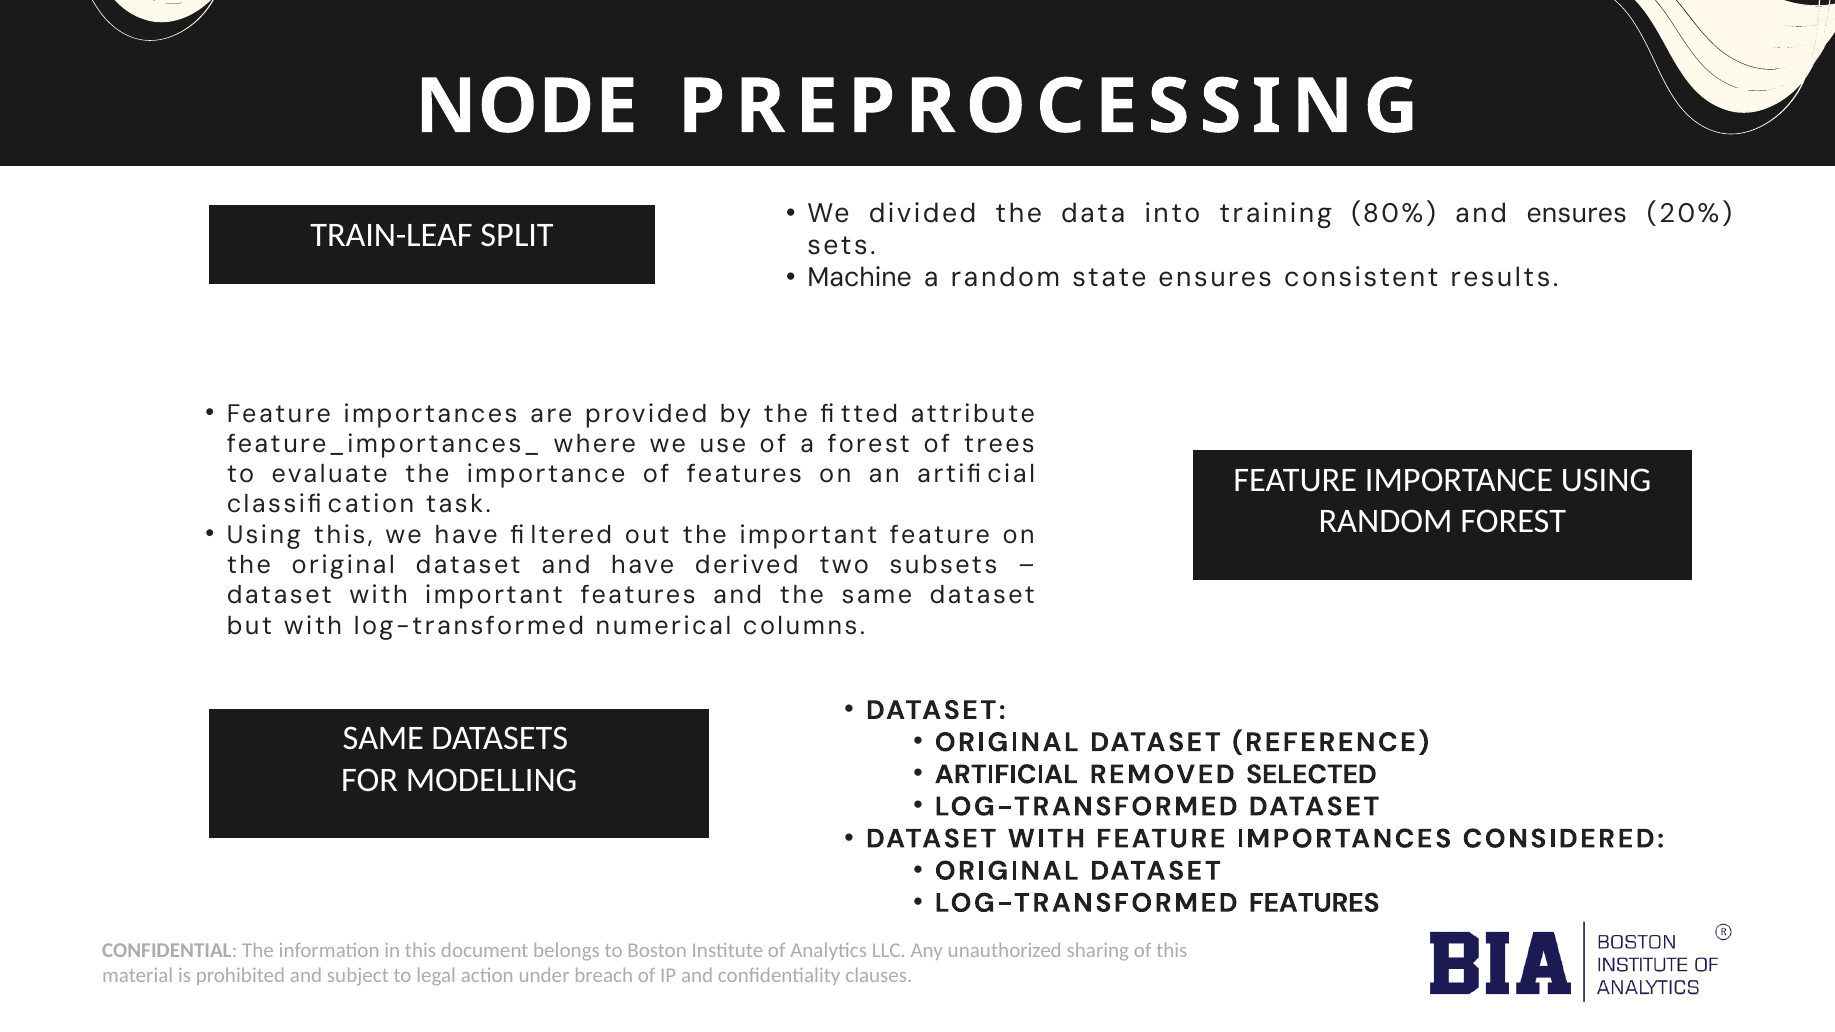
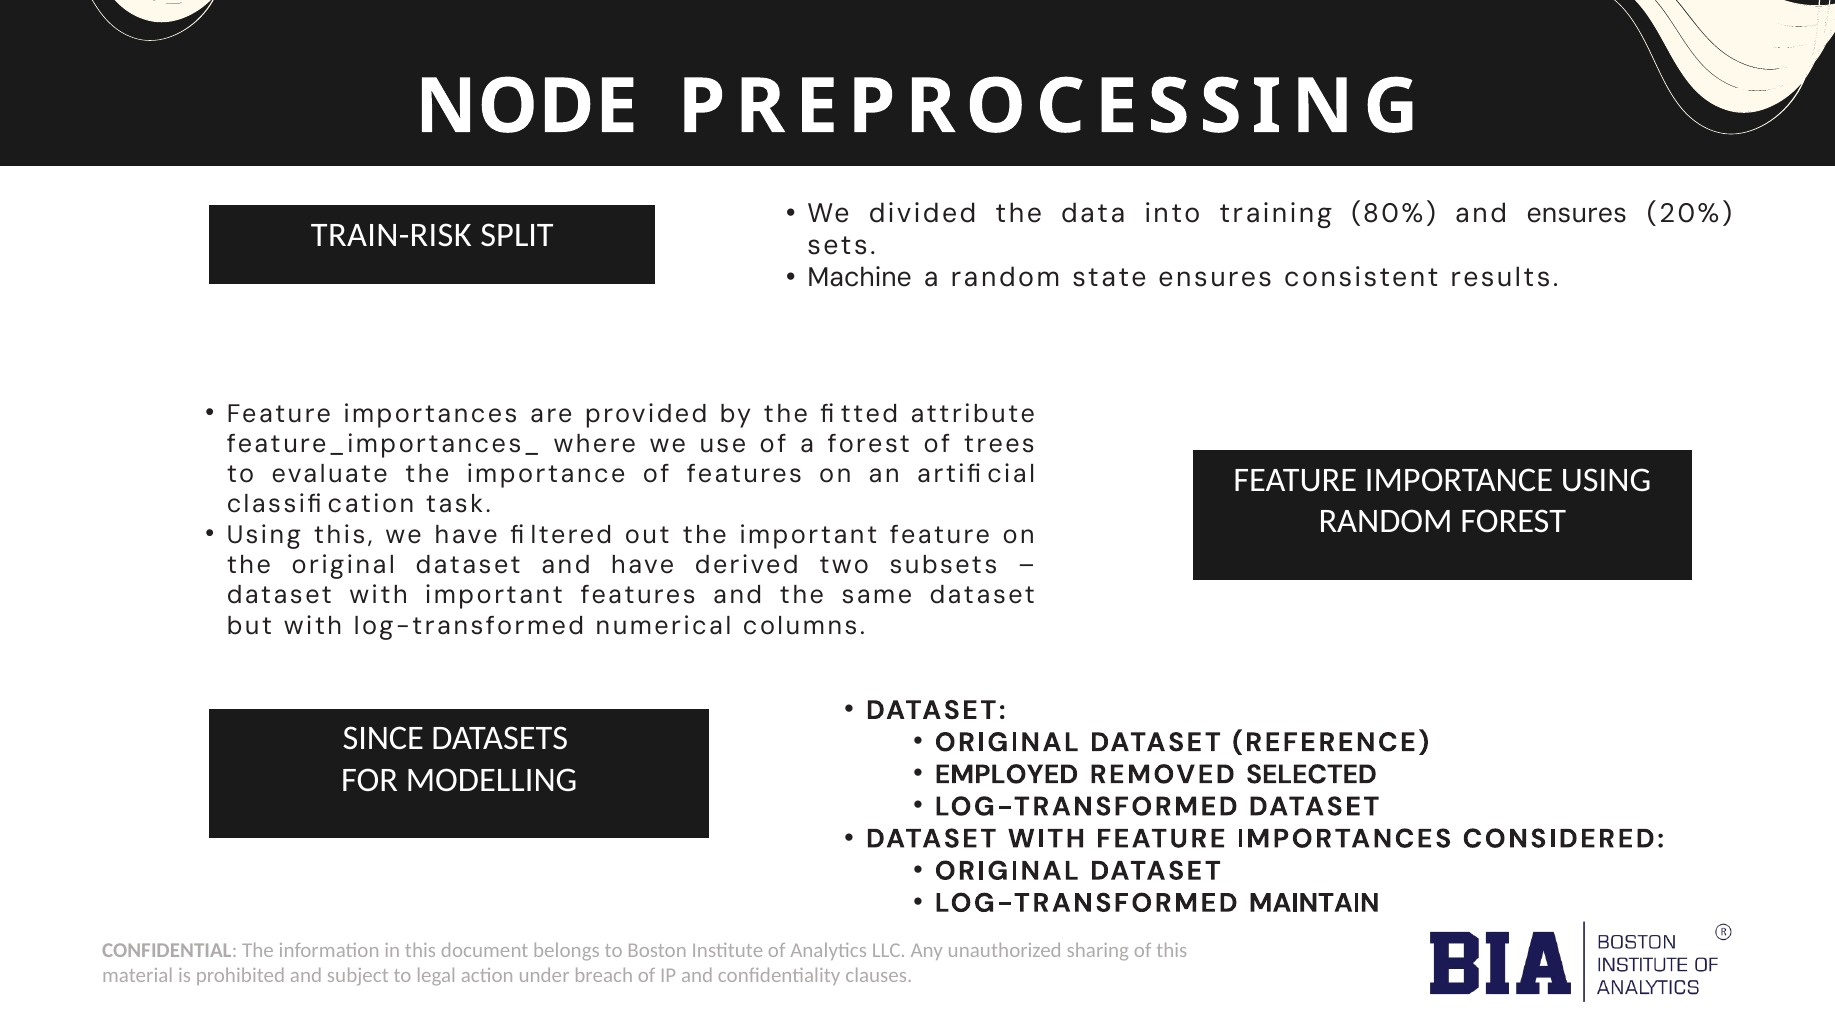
TRAIN-LEAF: TRAIN-LEAF -> TRAIN-RISK
SAME at (383, 739): SAME -> SINCE
ARTIFICIAL at (1006, 775): ARTIFICIAL -> EMPLOYED
LOG-TRANSFORMED FEATURES: FEATURES -> MAINTAIN
